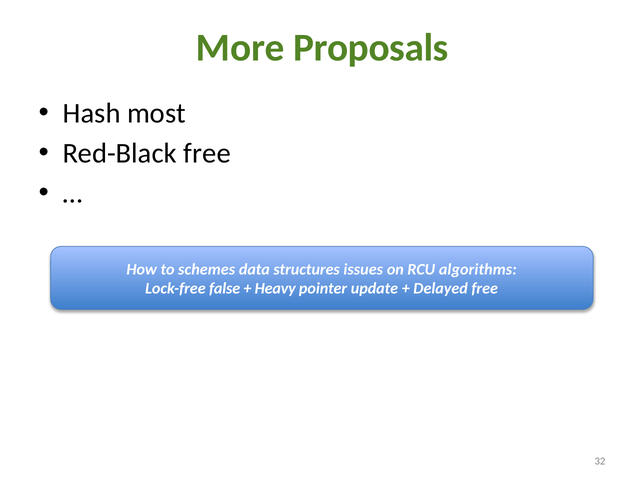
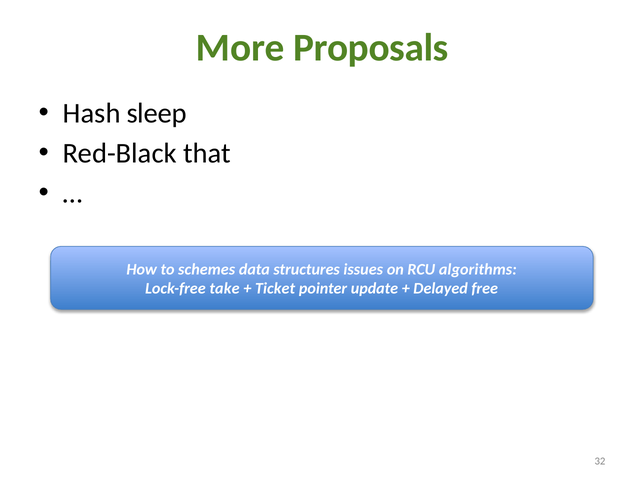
most: most -> sleep
Red-Black free: free -> that
false: false -> take
Heavy: Heavy -> Ticket
